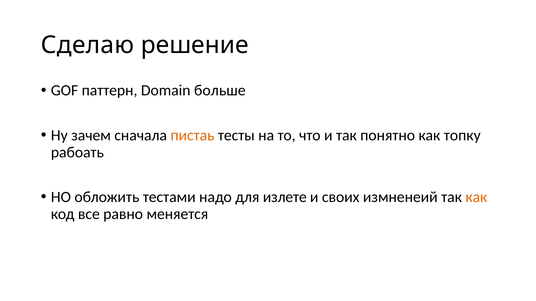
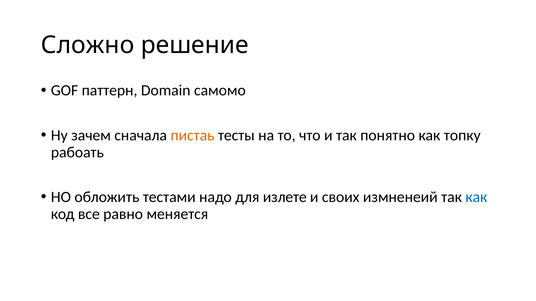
Сделаю: Сделаю -> Сложно
больше: больше -> самомо
как at (476, 197) colour: orange -> blue
